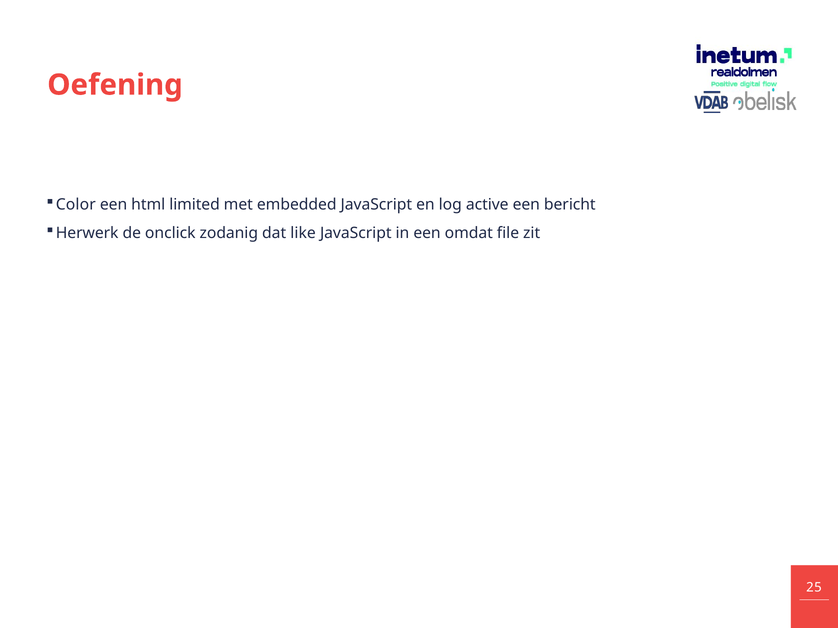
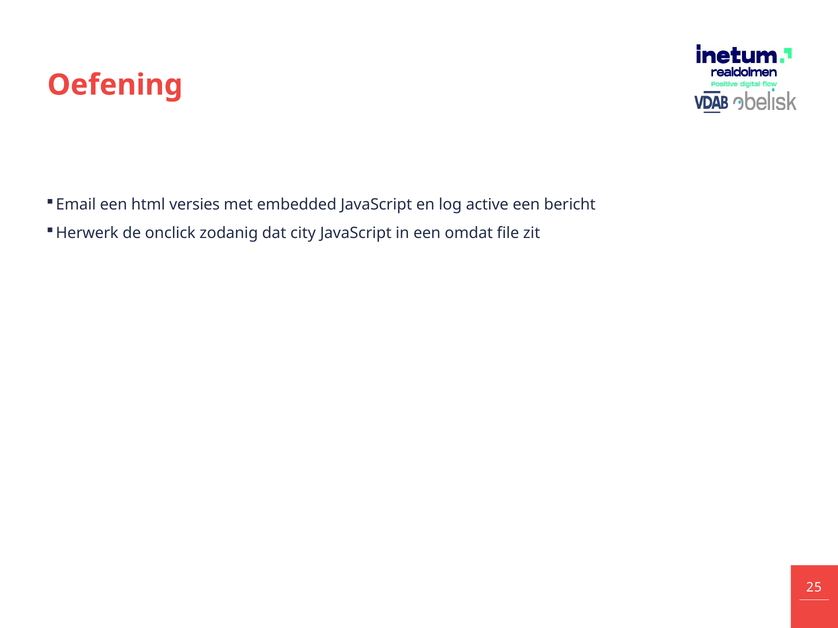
Color: Color -> Email
limited: limited -> versies
like: like -> city
